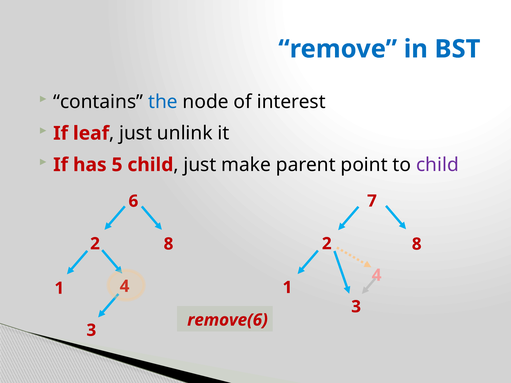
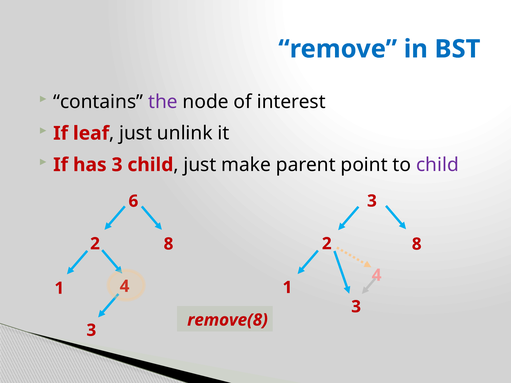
the colour: blue -> purple
has 5: 5 -> 3
6 7: 7 -> 3
remove(6: remove(6 -> remove(8
